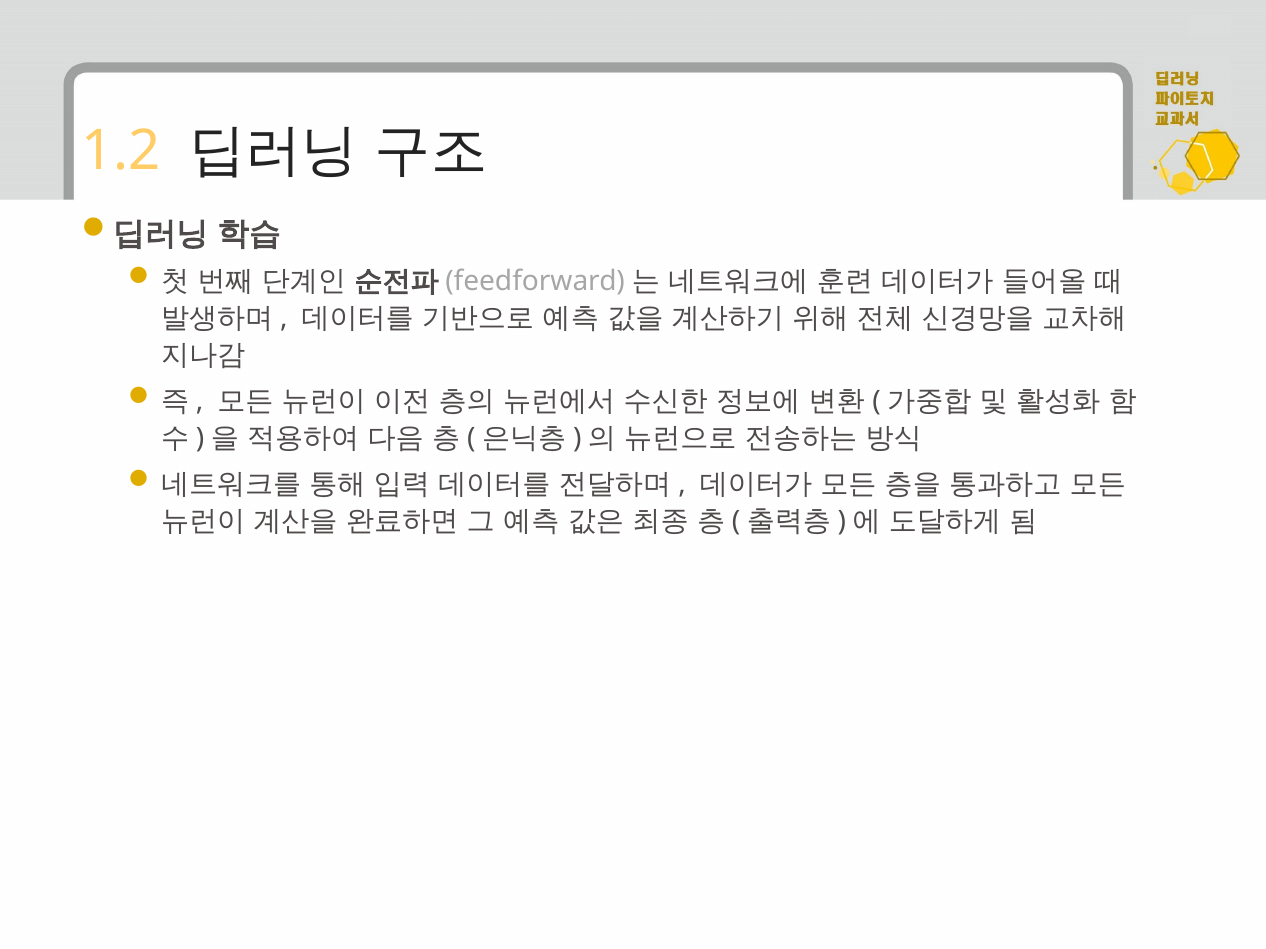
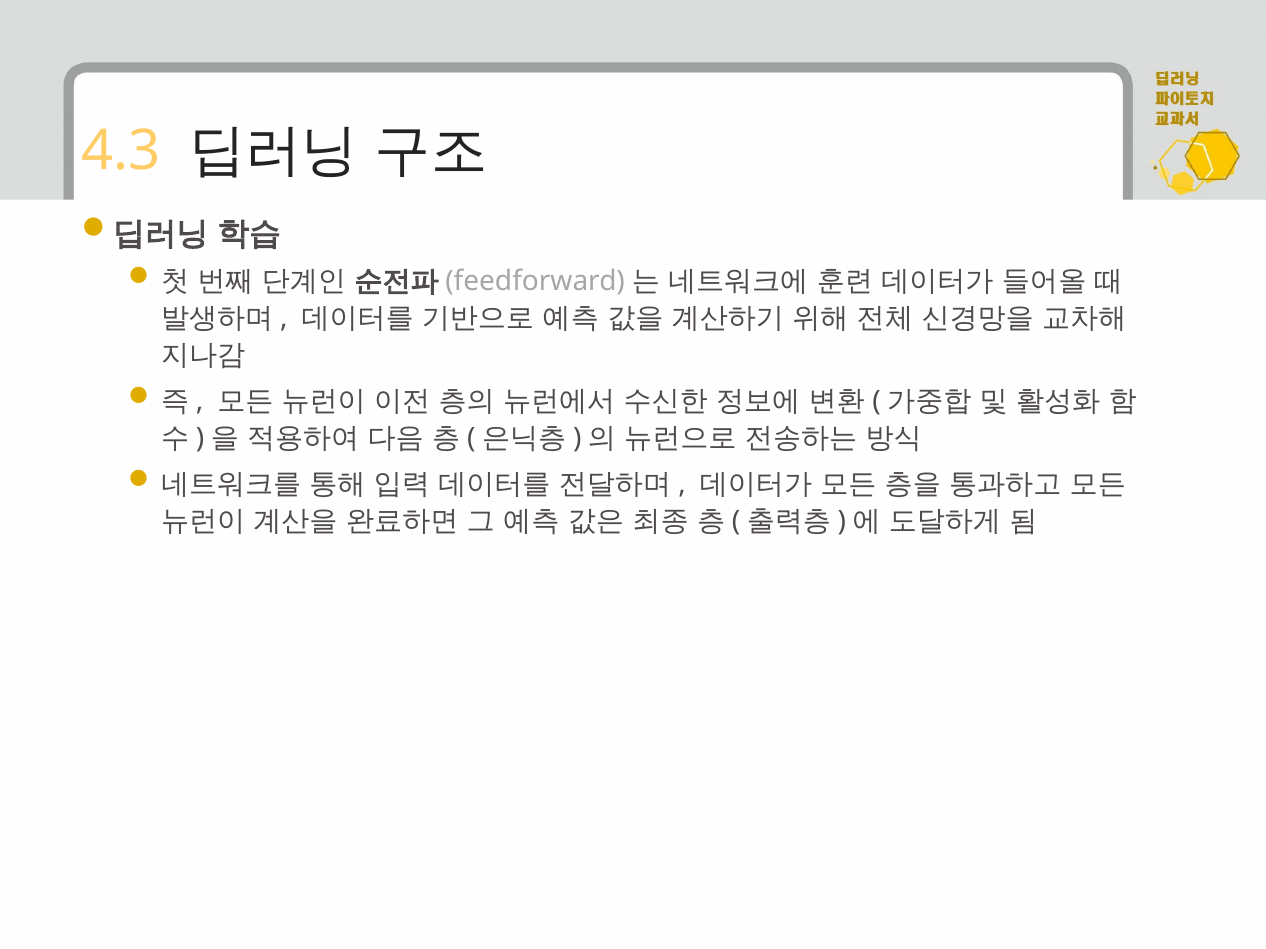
1.2: 1.2 -> 4.3
